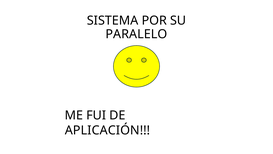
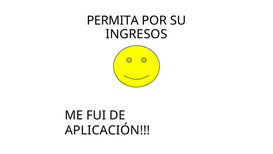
SISTEMA: SISTEMA -> PERMITA
PARALELO: PARALELO -> INGRESOS
